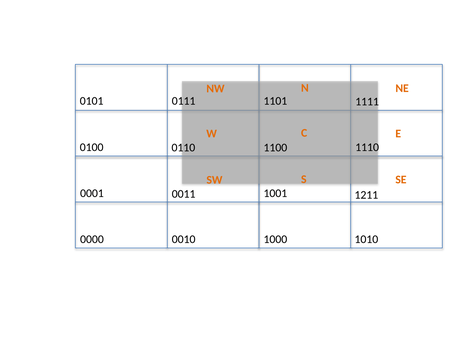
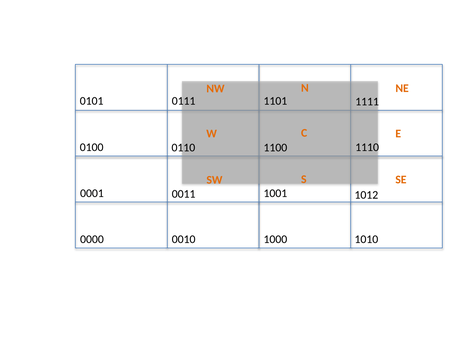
1211: 1211 -> 1012
